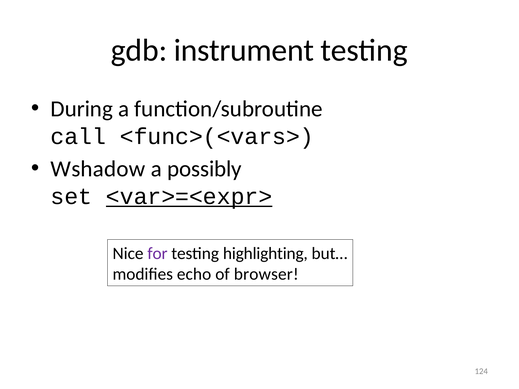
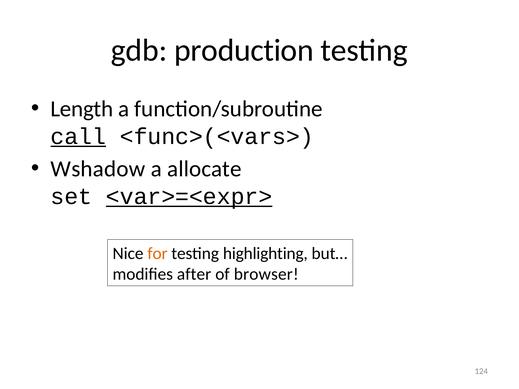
instrument: instrument -> production
During: During -> Length
call underline: none -> present
possibly: possibly -> allocate
for colour: purple -> orange
echo: echo -> after
